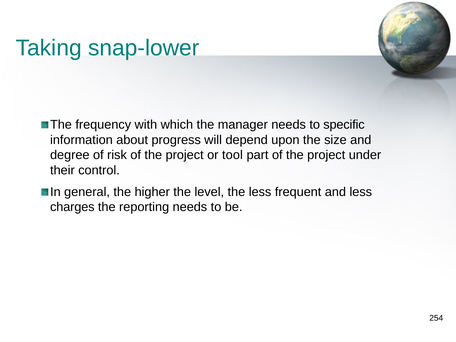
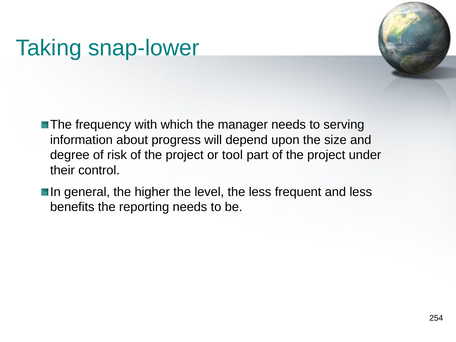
specific: specific -> serving
charges: charges -> benefits
